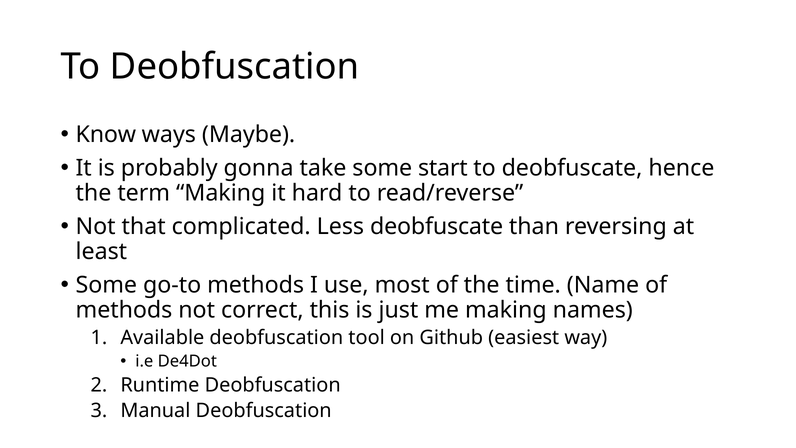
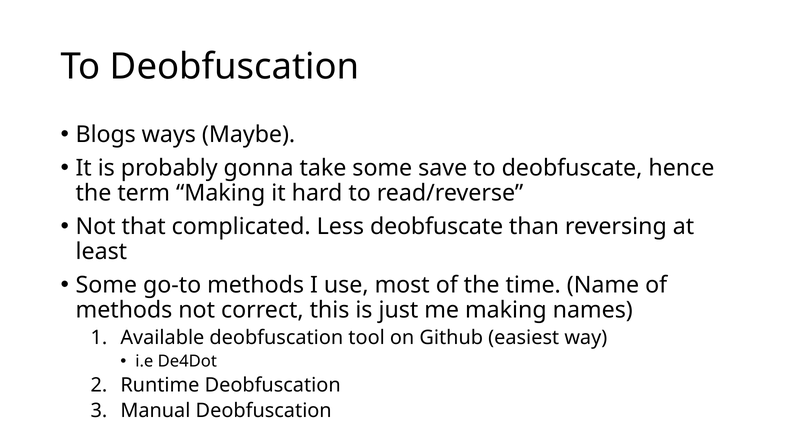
Know: Know -> Blogs
start: start -> save
